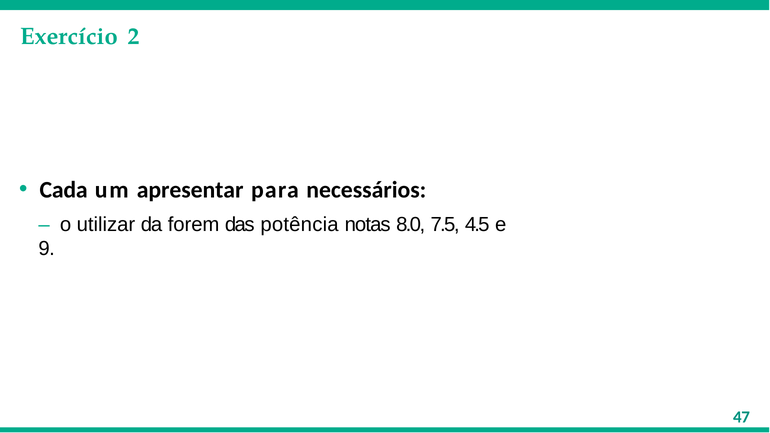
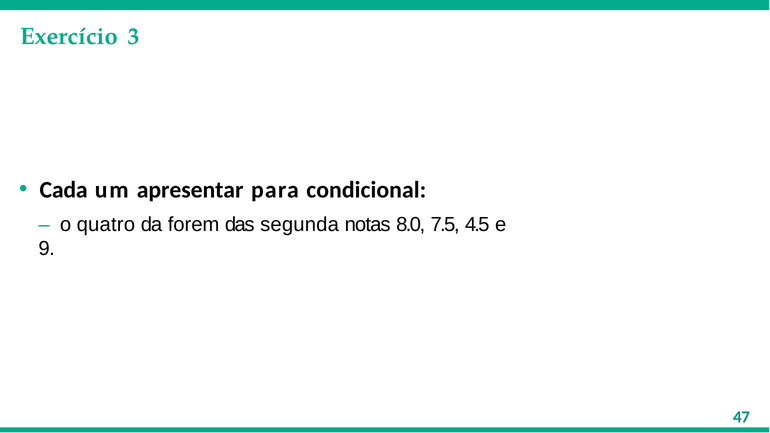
2: 2 -> 3
necessários: necessários -> condicional
utilizar: utilizar -> quatro
potência: potência -> segunda
